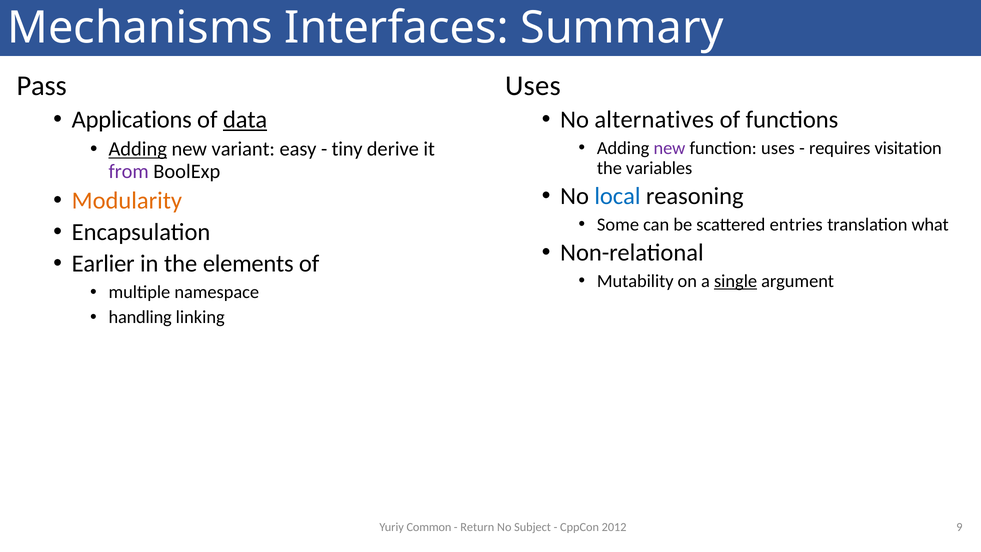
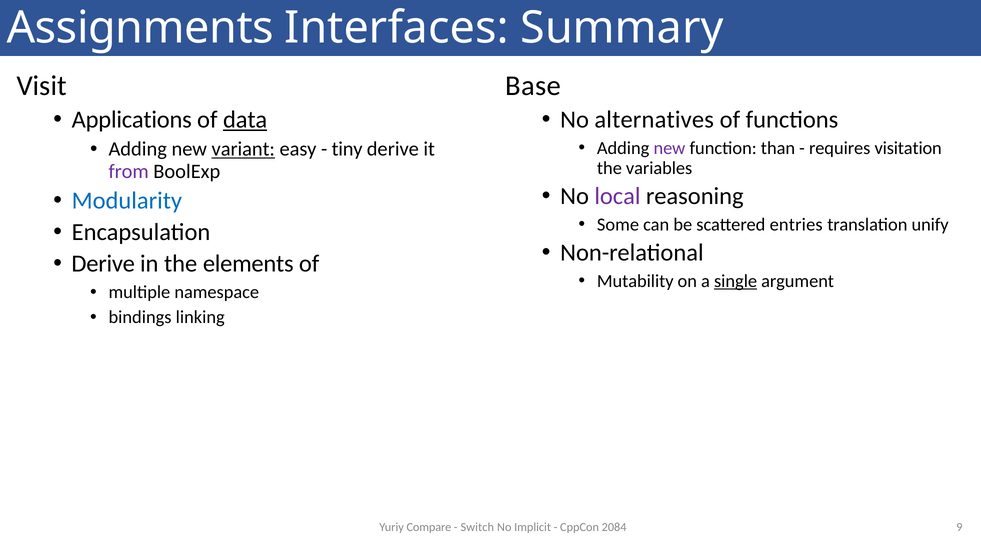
Mechanisms: Mechanisms -> Assignments
Pass: Pass -> Visit
Uses at (533, 86): Uses -> Base
Adding at (138, 149) underline: present -> none
variant underline: none -> present
function uses: uses -> than
local colour: blue -> purple
Modularity colour: orange -> blue
what: what -> unify
Earlier at (103, 264): Earlier -> Derive
handling: handling -> bindings
Common: Common -> Compare
Return: Return -> Switch
Subject: Subject -> Implicit
2012: 2012 -> 2084
